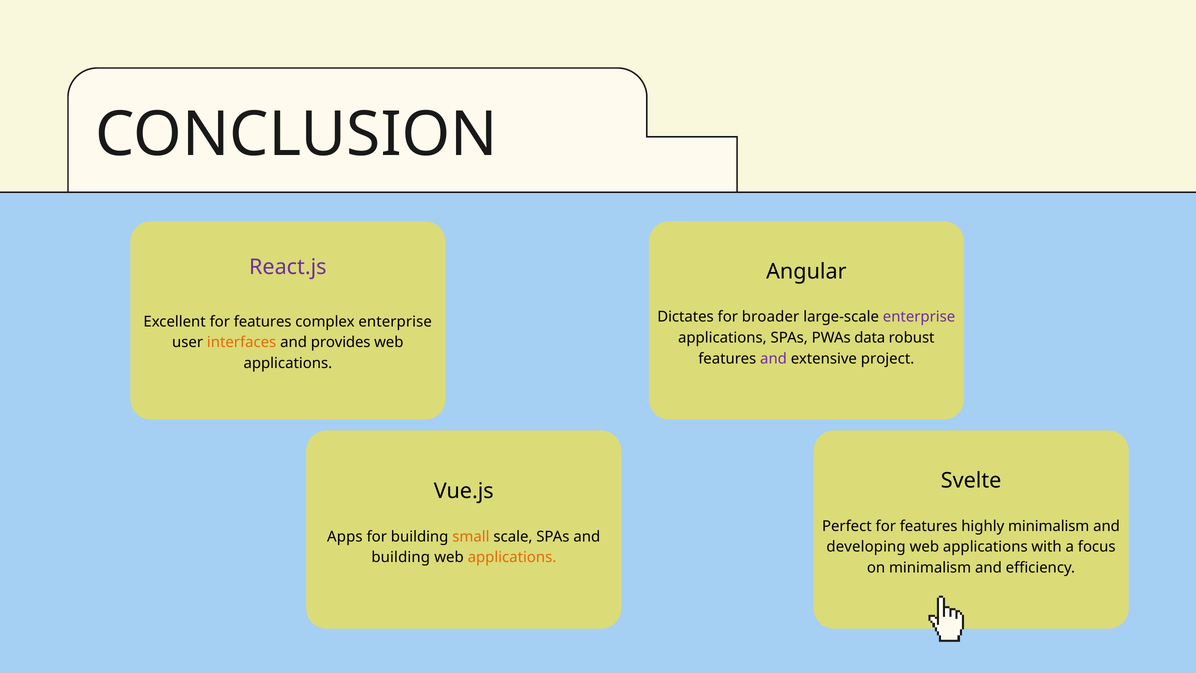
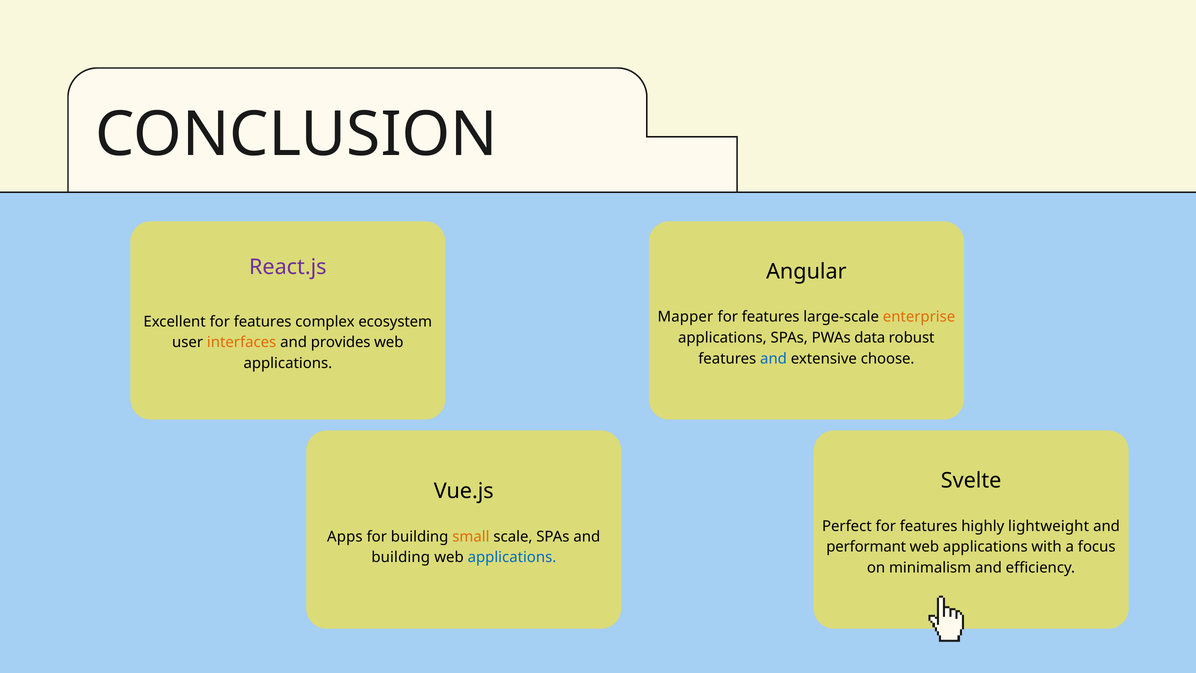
Dictates: Dictates -> Mapper
broader at (771, 317): broader -> features
enterprise at (919, 317) colour: purple -> orange
complex enterprise: enterprise -> ecosystem
and at (774, 359) colour: purple -> blue
project: project -> choose
highly minimalism: minimalism -> lightweight
developing: developing -> performant
applications at (512, 557) colour: orange -> blue
